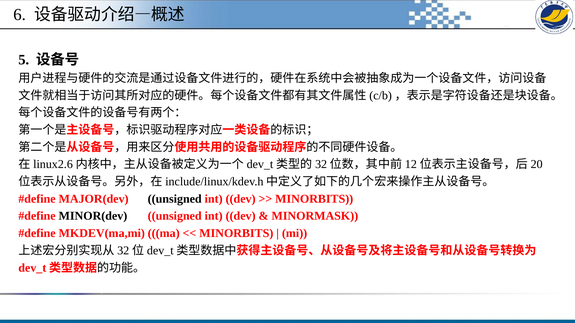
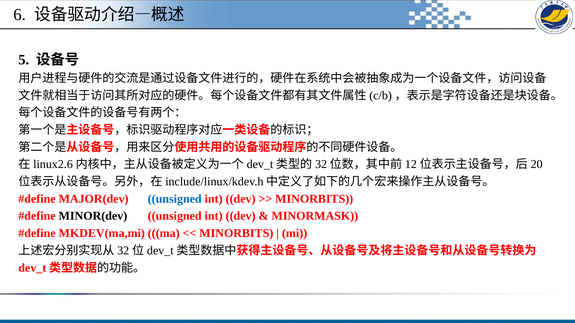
unsigned at (175, 199) colour: black -> blue
